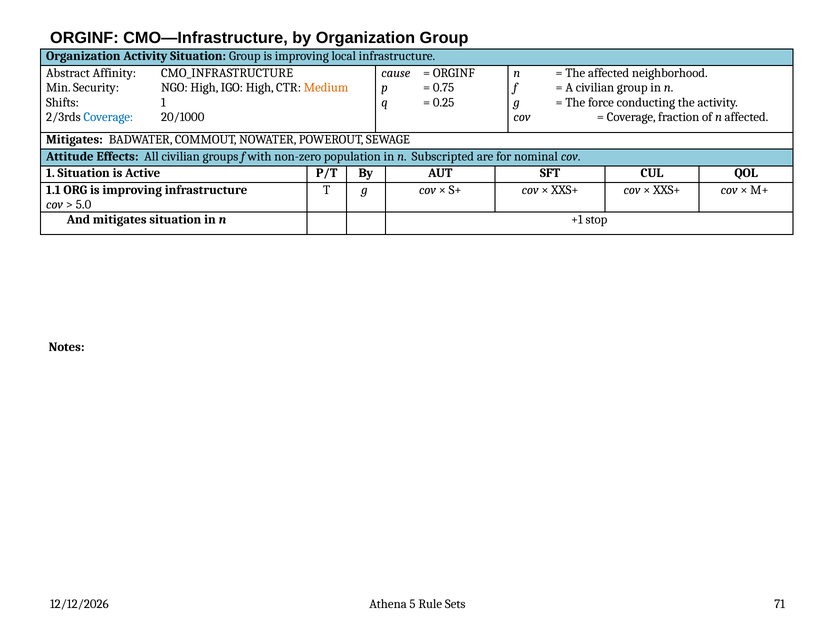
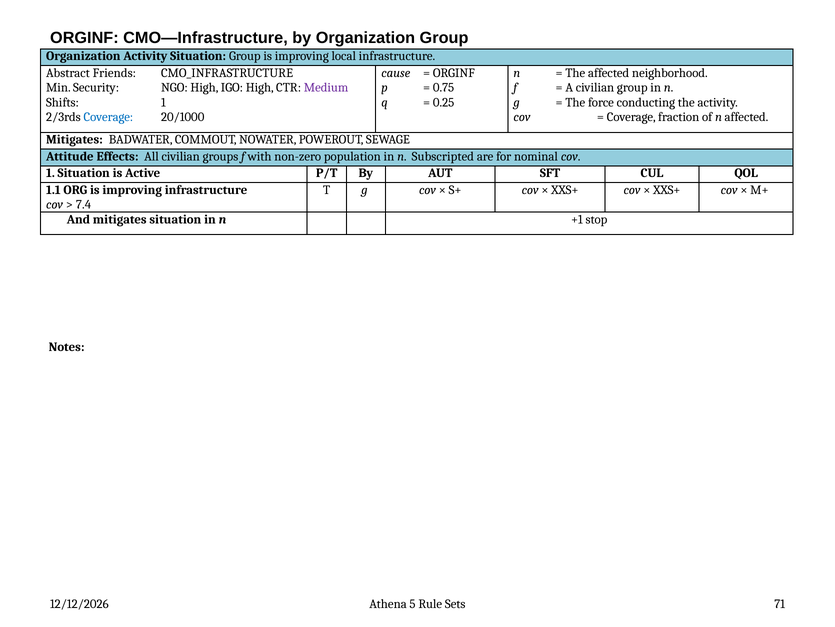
Affinity: Affinity -> Friends
Medium colour: orange -> purple
5.0: 5.0 -> 7.4
